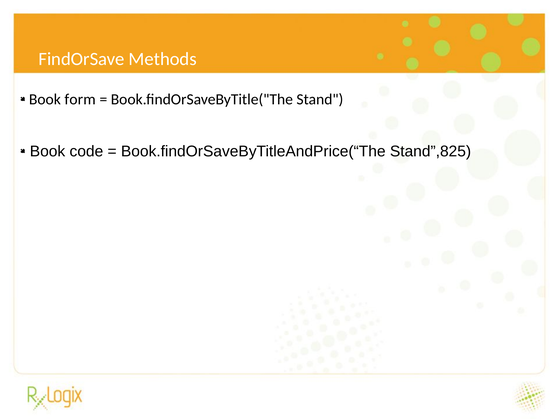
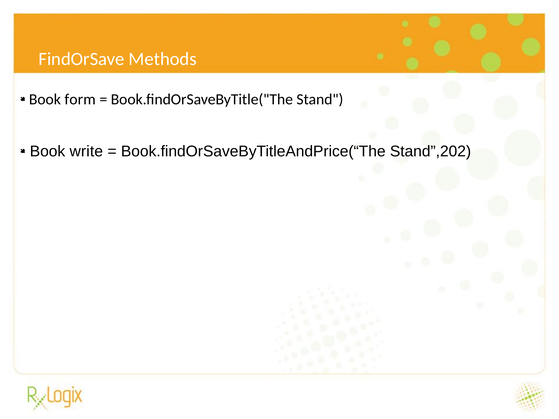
code: code -> write
Stand”,825: Stand”,825 -> Stand”,202
